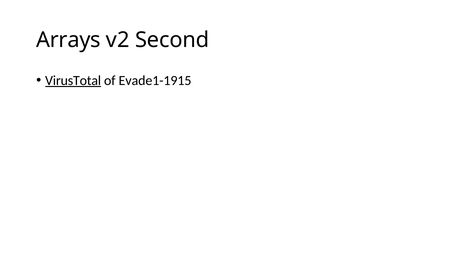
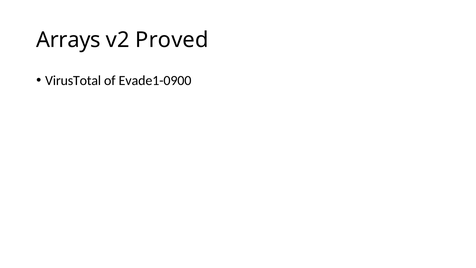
Second: Second -> Proved
VirusTotal underline: present -> none
Evade1-1915: Evade1-1915 -> Evade1-0900
